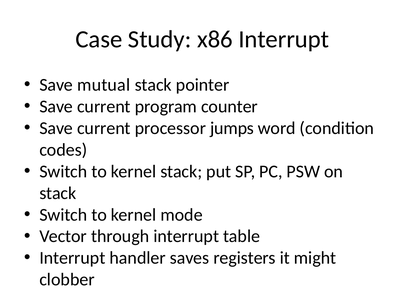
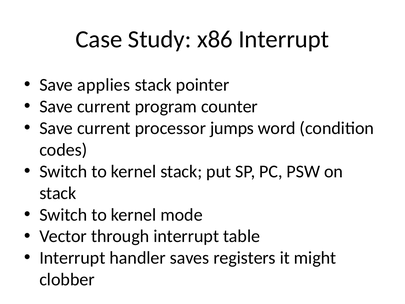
mutual: mutual -> applies
